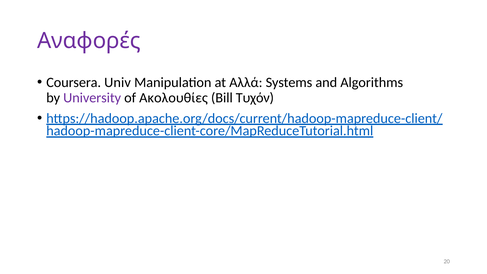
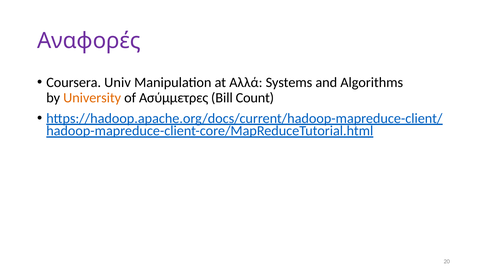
University colour: purple -> orange
Ακολουθίες: Ακολουθίες -> Ασύμμετρες
Τυχόν: Τυχόν -> Count
